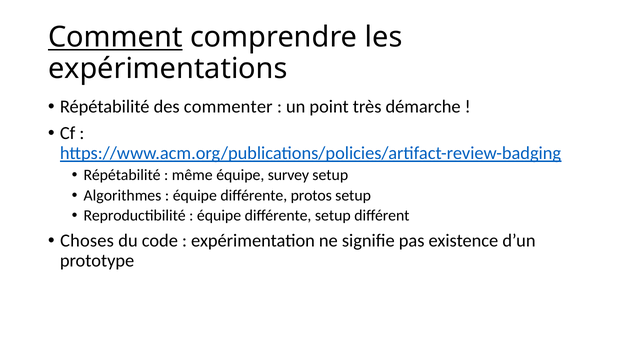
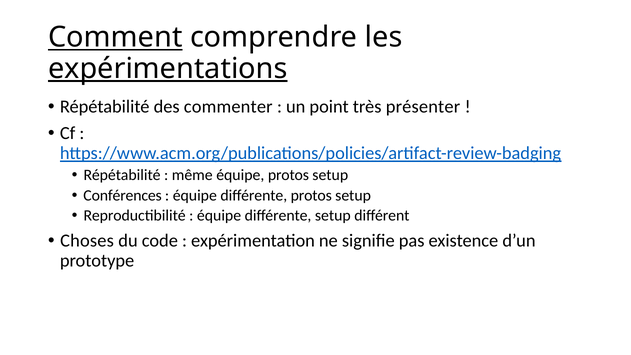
expérimentations underline: none -> present
démarche: démarche -> présenter
équipe survey: survey -> protos
Algorithmes: Algorithmes -> Conférences
